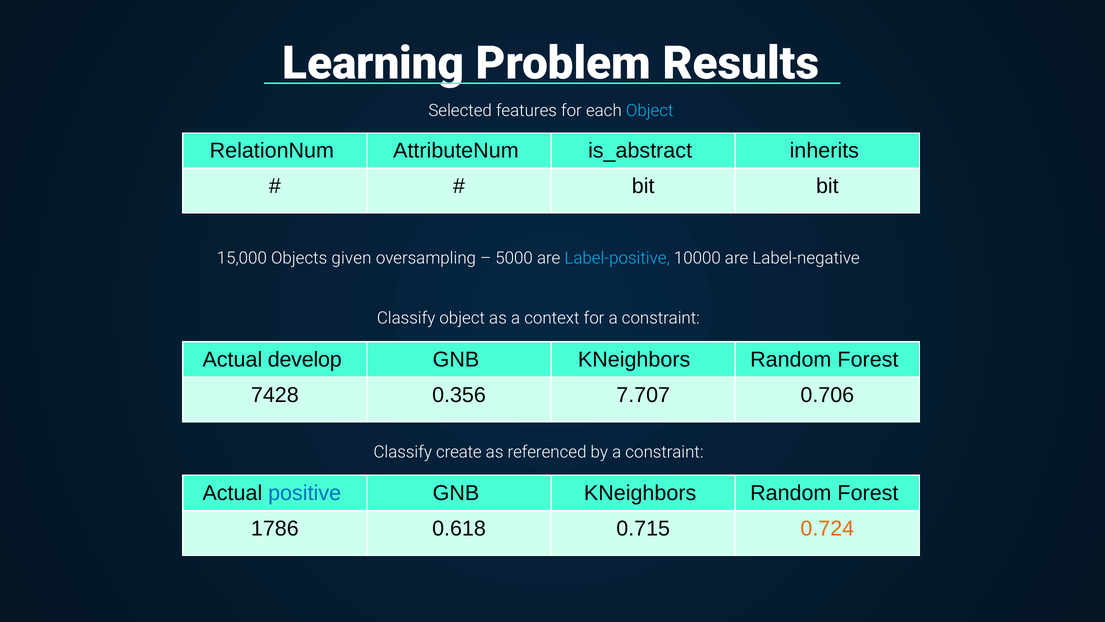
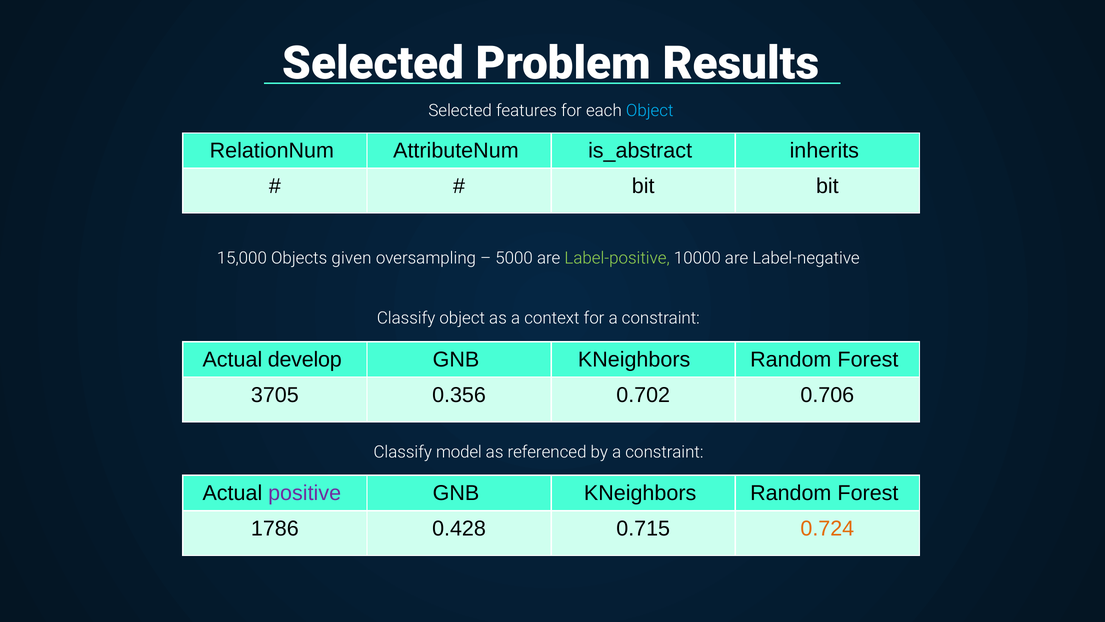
Learning at (373, 63): Learning -> Selected
Label-positive colour: light blue -> light green
7428: 7428 -> 3705
7.707: 7.707 -> 0.702
create: create -> model
positive colour: blue -> purple
0.618: 0.618 -> 0.428
